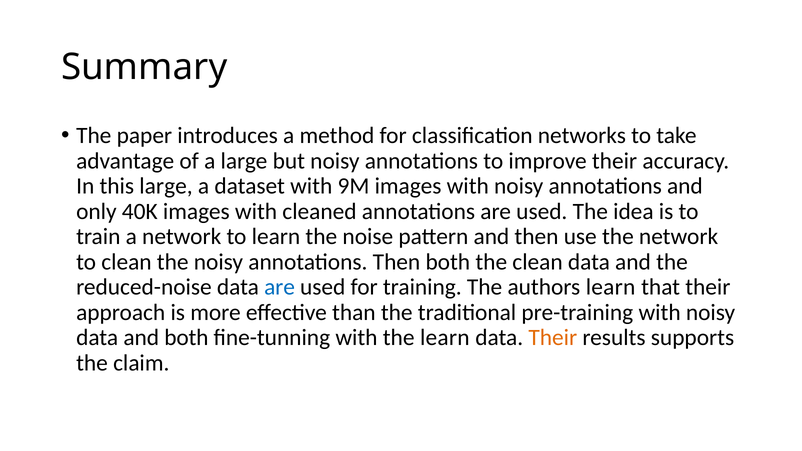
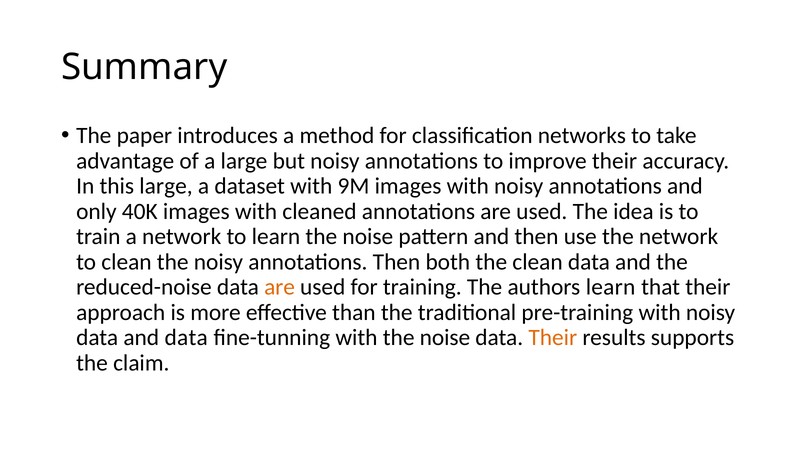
are at (280, 287) colour: blue -> orange
and both: both -> data
with the learn: learn -> noise
